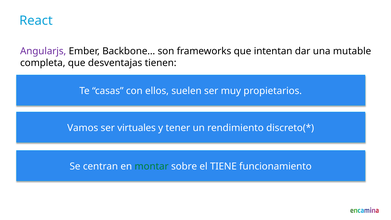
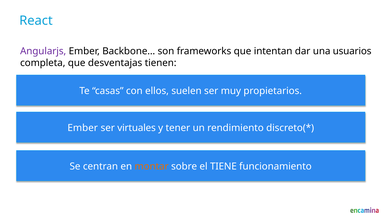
mutable: mutable -> usuarios
Vamos at (83, 128): Vamos -> Ember
montar colour: green -> orange
